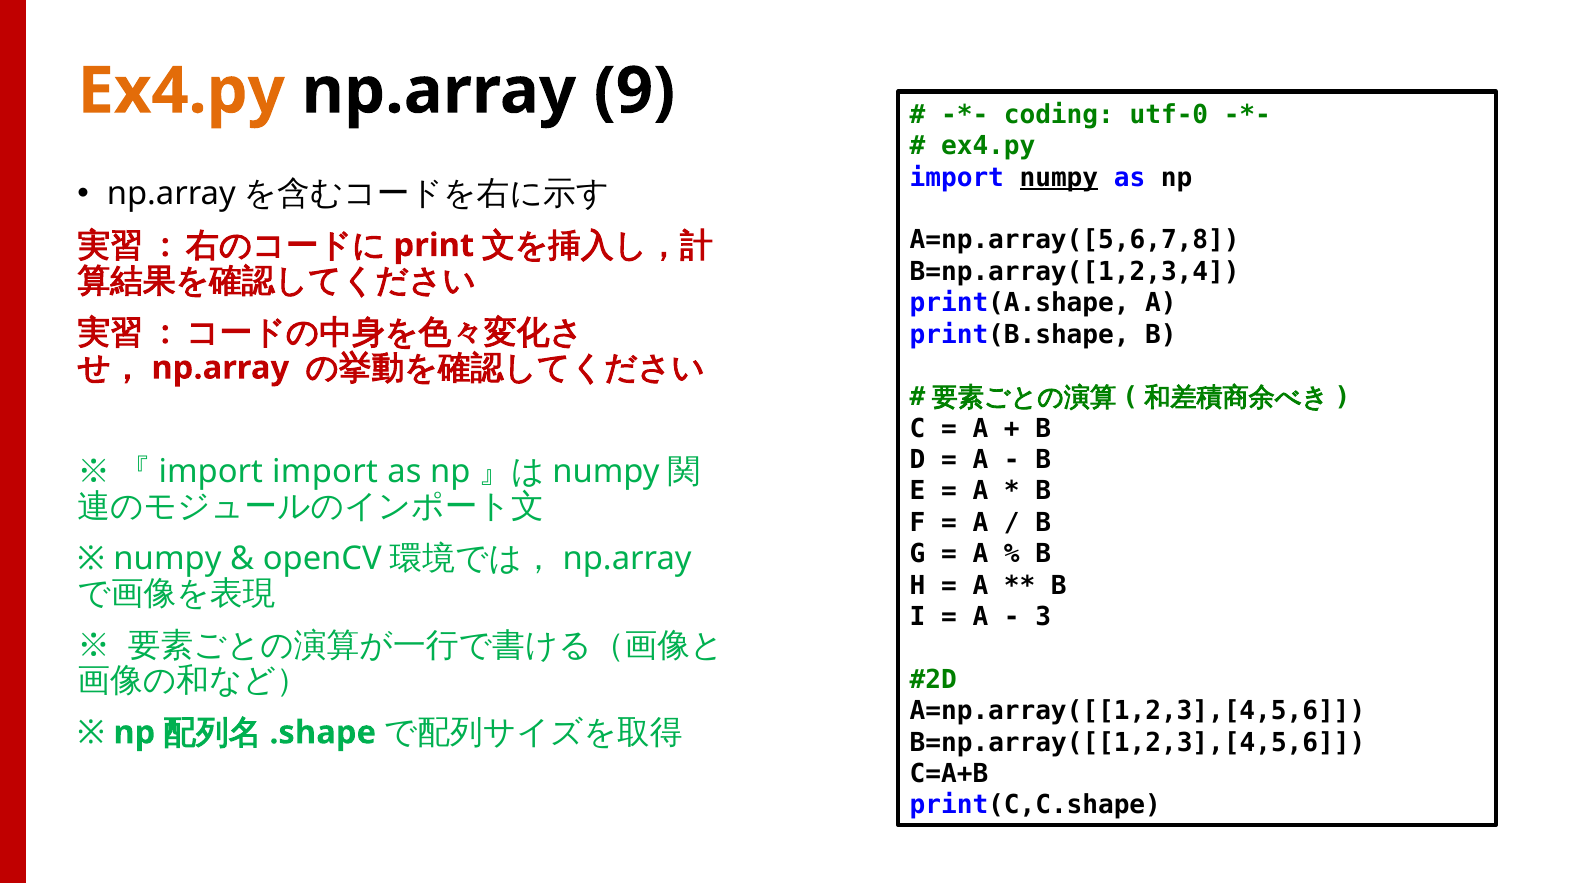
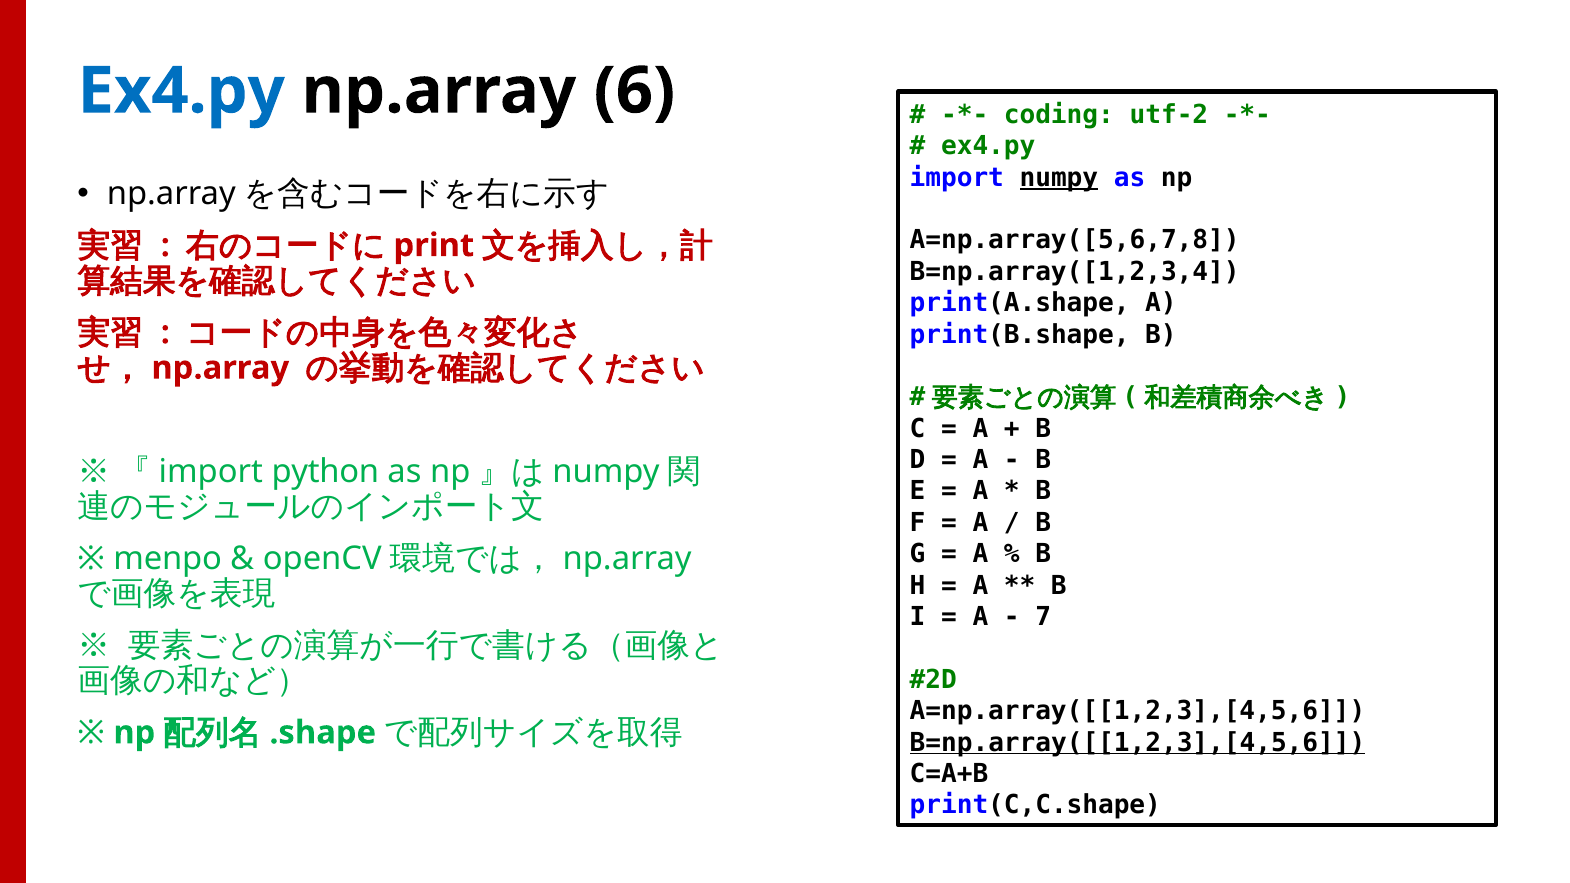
Ex4.py at (181, 91) colour: orange -> blue
9: 9 -> 6
utf-0: utf-0 -> utf-2
※『import import: import -> python
numpy at (168, 558): numpy -> menpo
3: 3 -> 7
B=np.array([[1,2,3],[4,5,6 underline: none -> present
